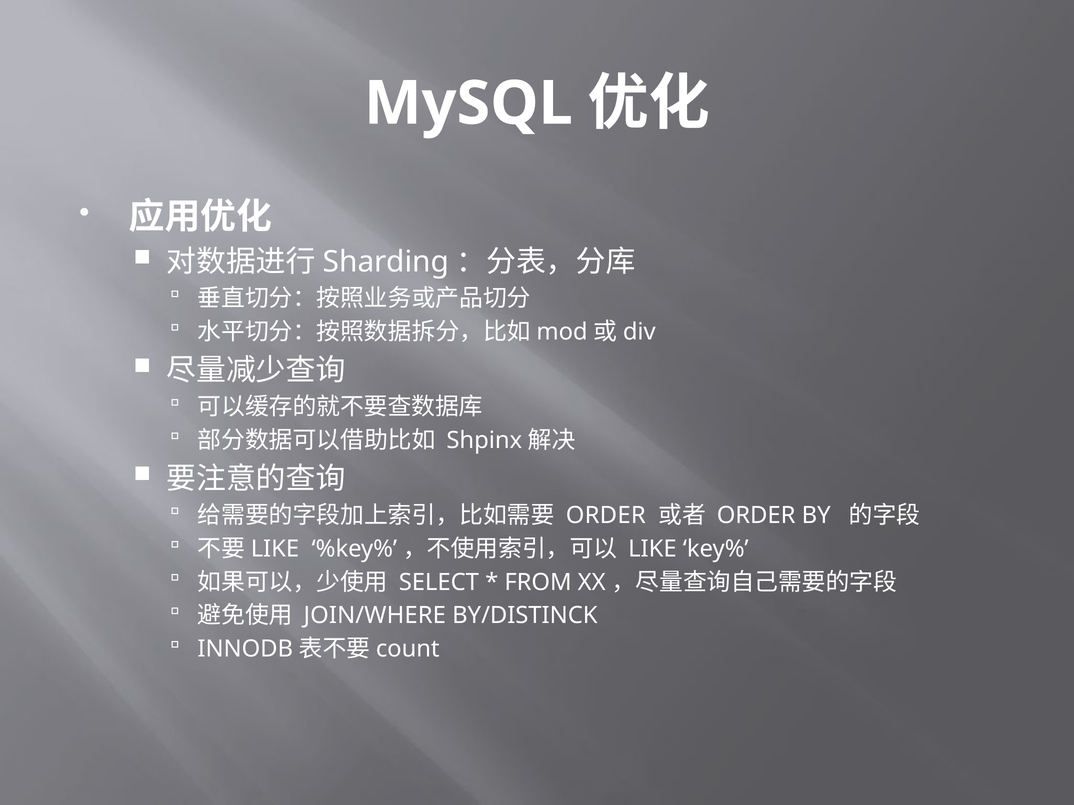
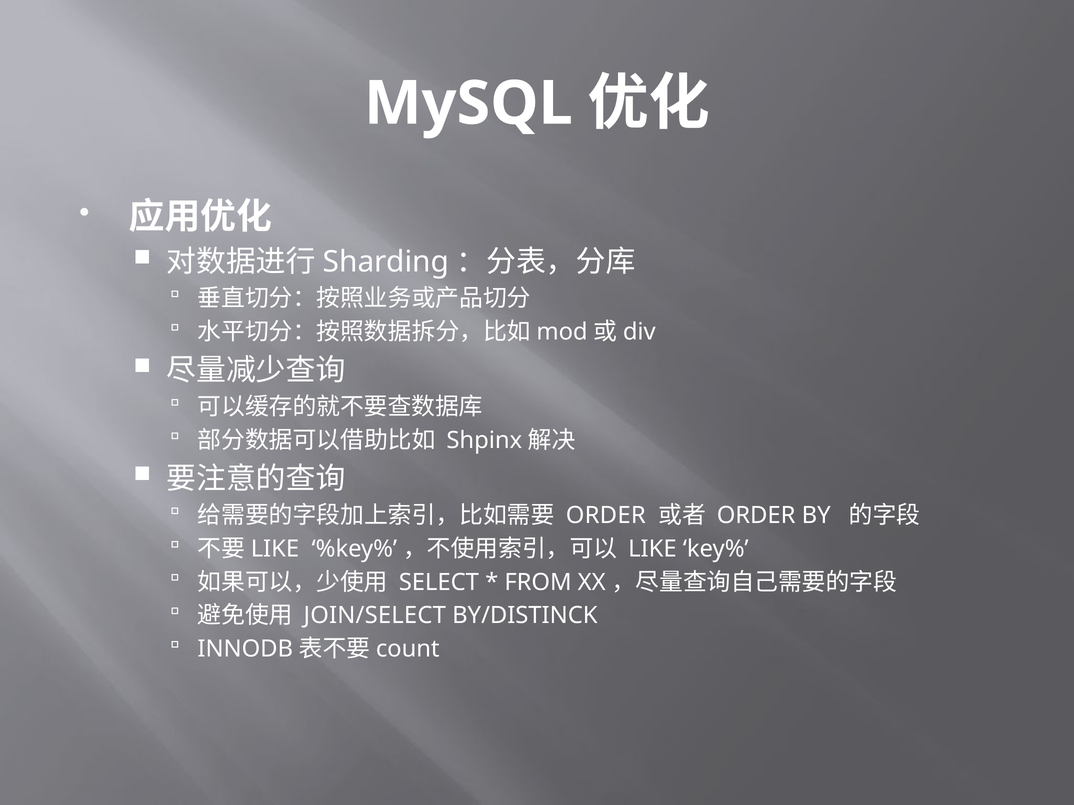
JOIN/WHERE: JOIN/WHERE -> JOIN/SELECT
